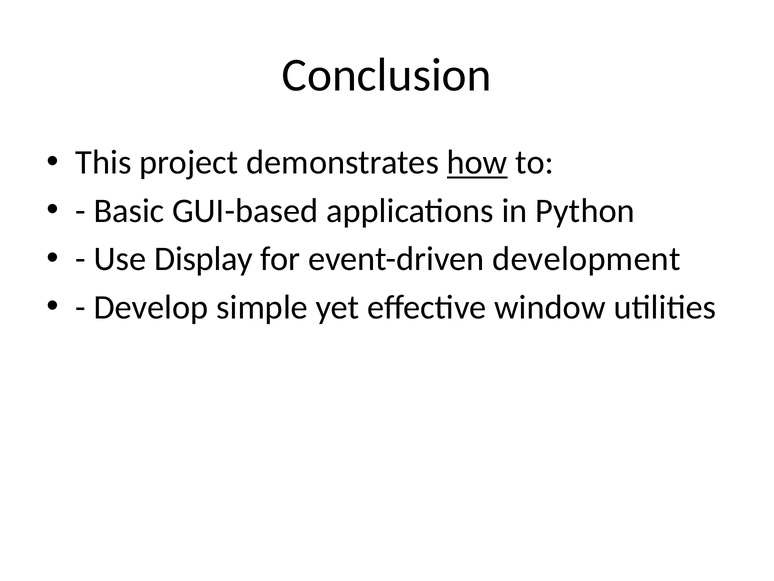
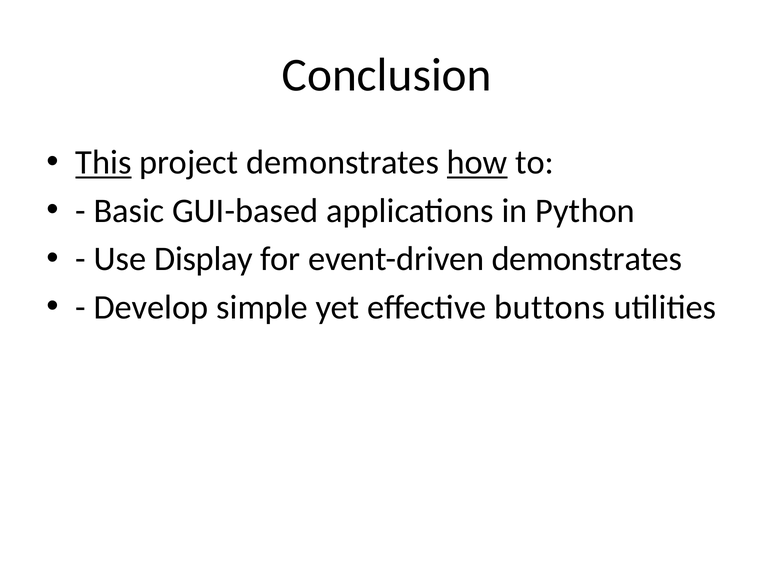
This underline: none -> present
event-driven development: development -> demonstrates
window: window -> buttons
